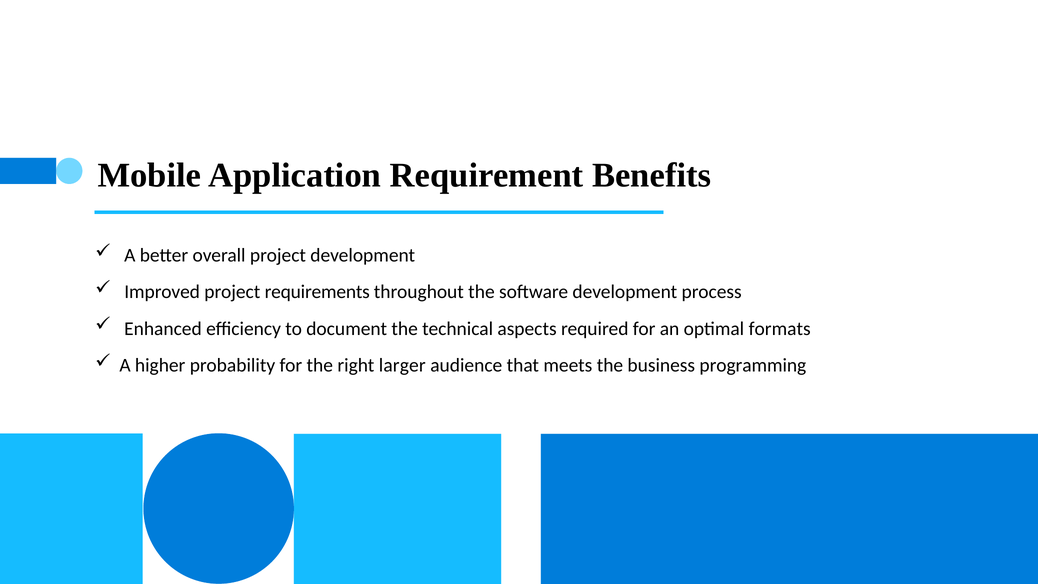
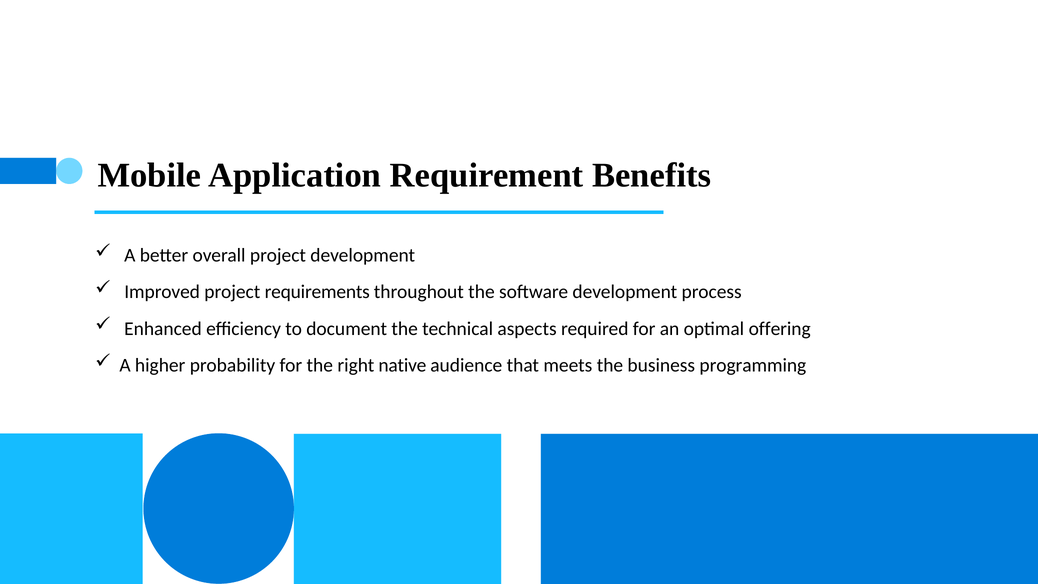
formats: formats -> offering
larger: larger -> native
